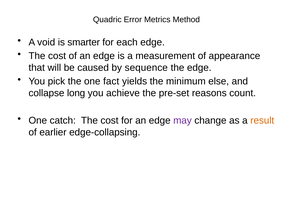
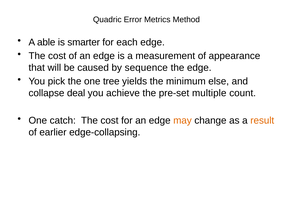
void: void -> able
fact: fact -> tree
long: long -> deal
reasons: reasons -> multiple
may colour: purple -> orange
